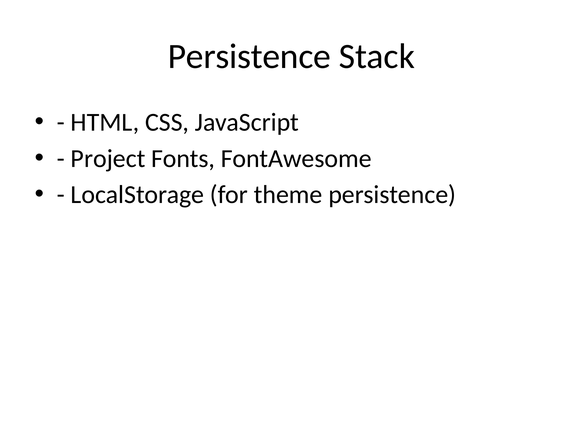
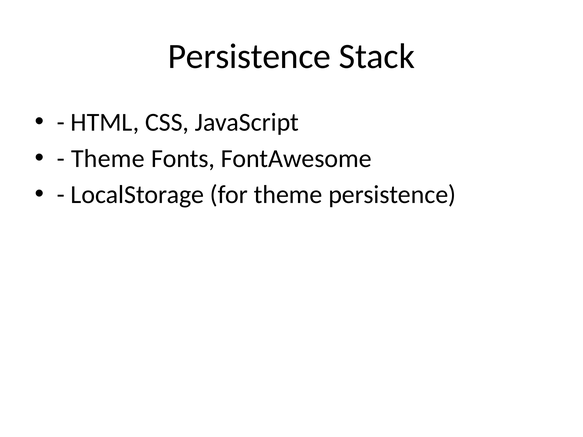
Project at (108, 159): Project -> Theme
